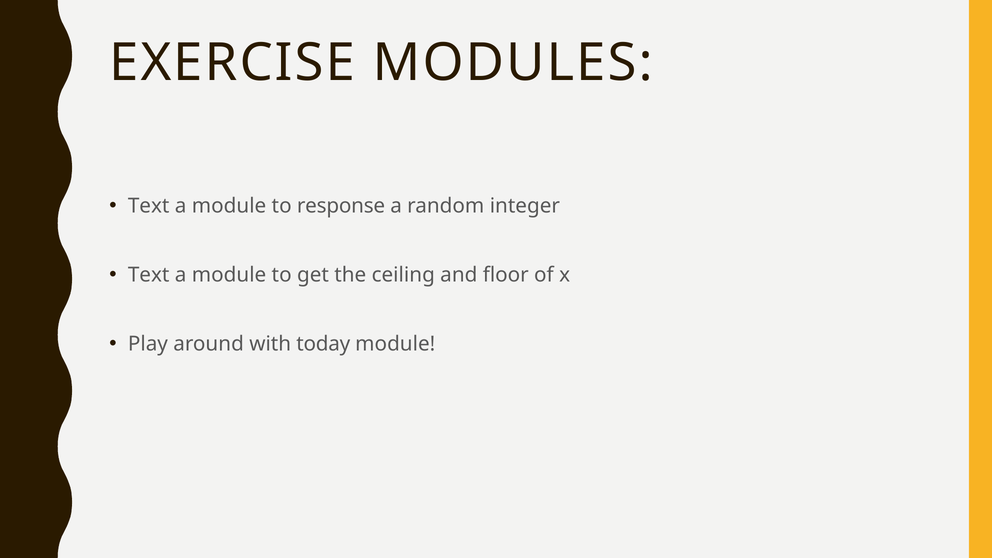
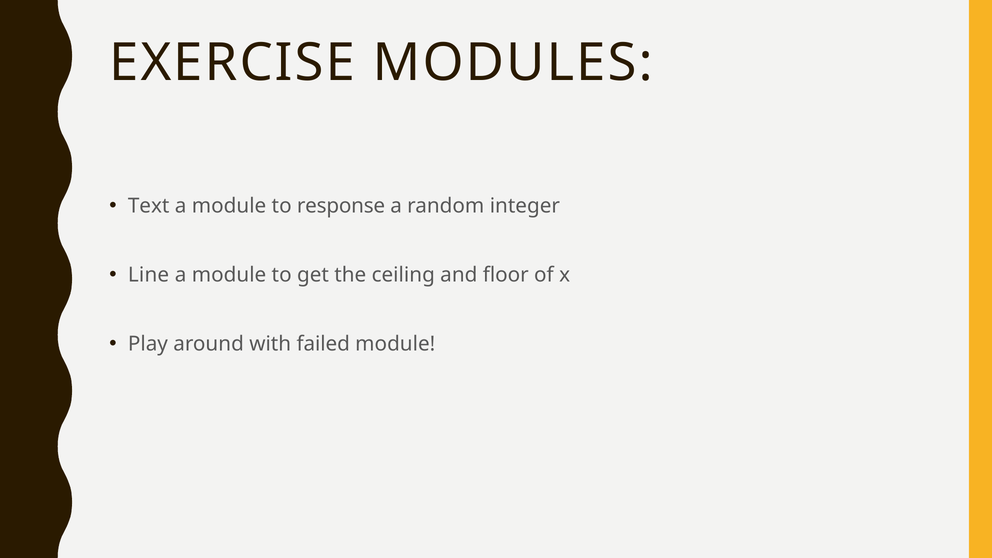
Text at (149, 275): Text -> Line
today: today -> failed
